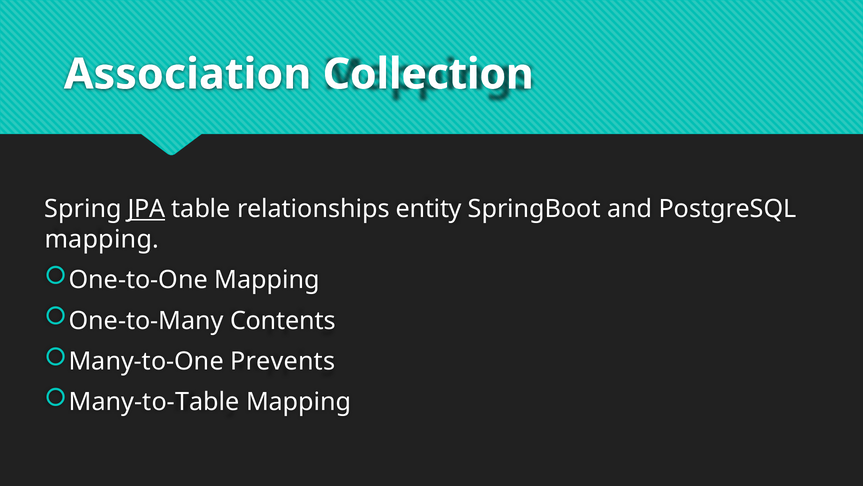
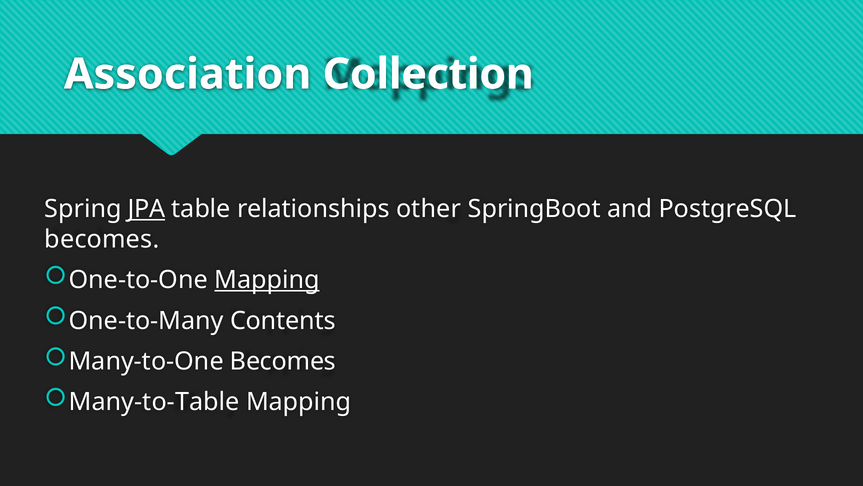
entity: entity -> other
mapping at (102, 239): mapping -> becomes
Mapping at (267, 280) underline: none -> present
Many-to-One Prevents: Prevents -> Becomes
